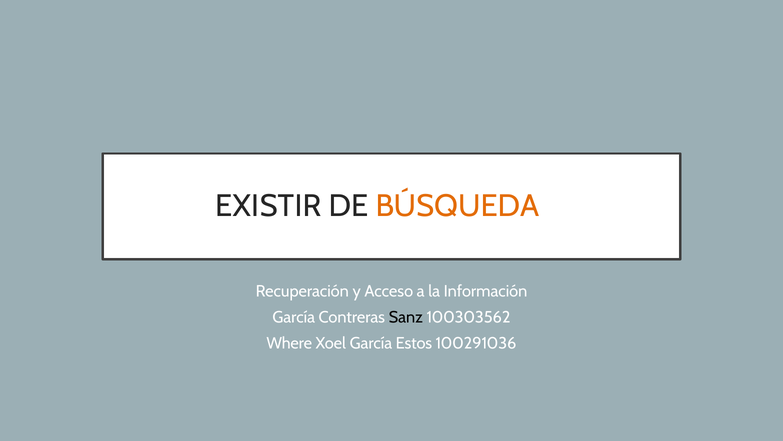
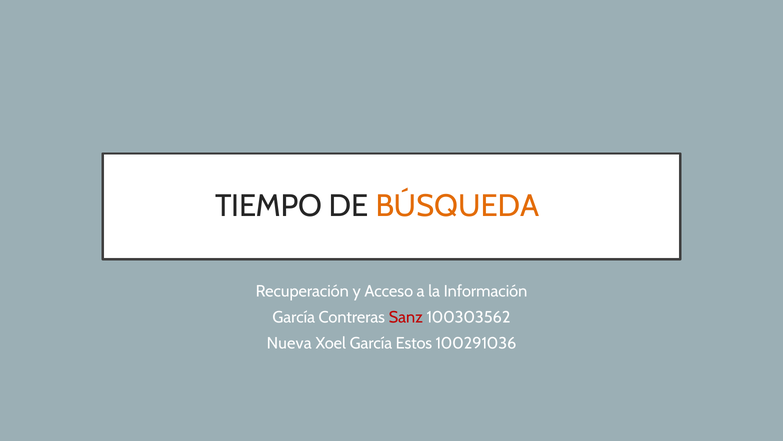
EXISTIR: EXISTIR -> TIEMPO
Sanz colour: black -> red
Where: Where -> Nueva
